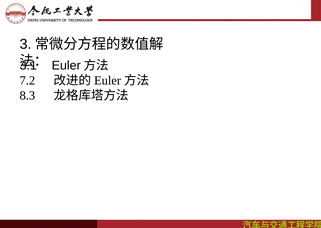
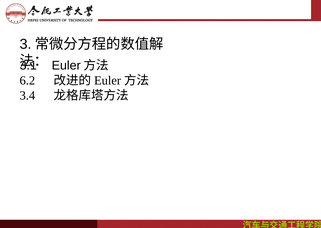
7.2: 7.2 -> 6.2
8.3: 8.3 -> 3.4
